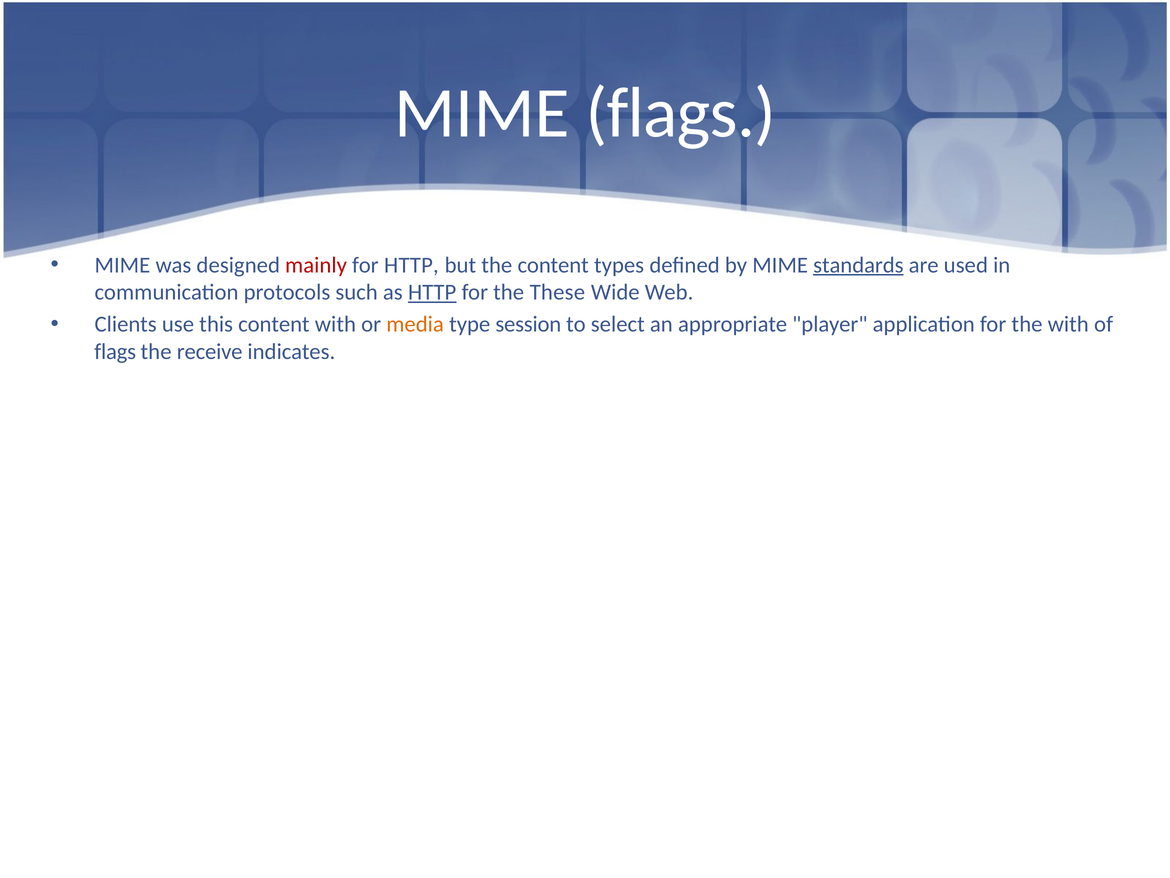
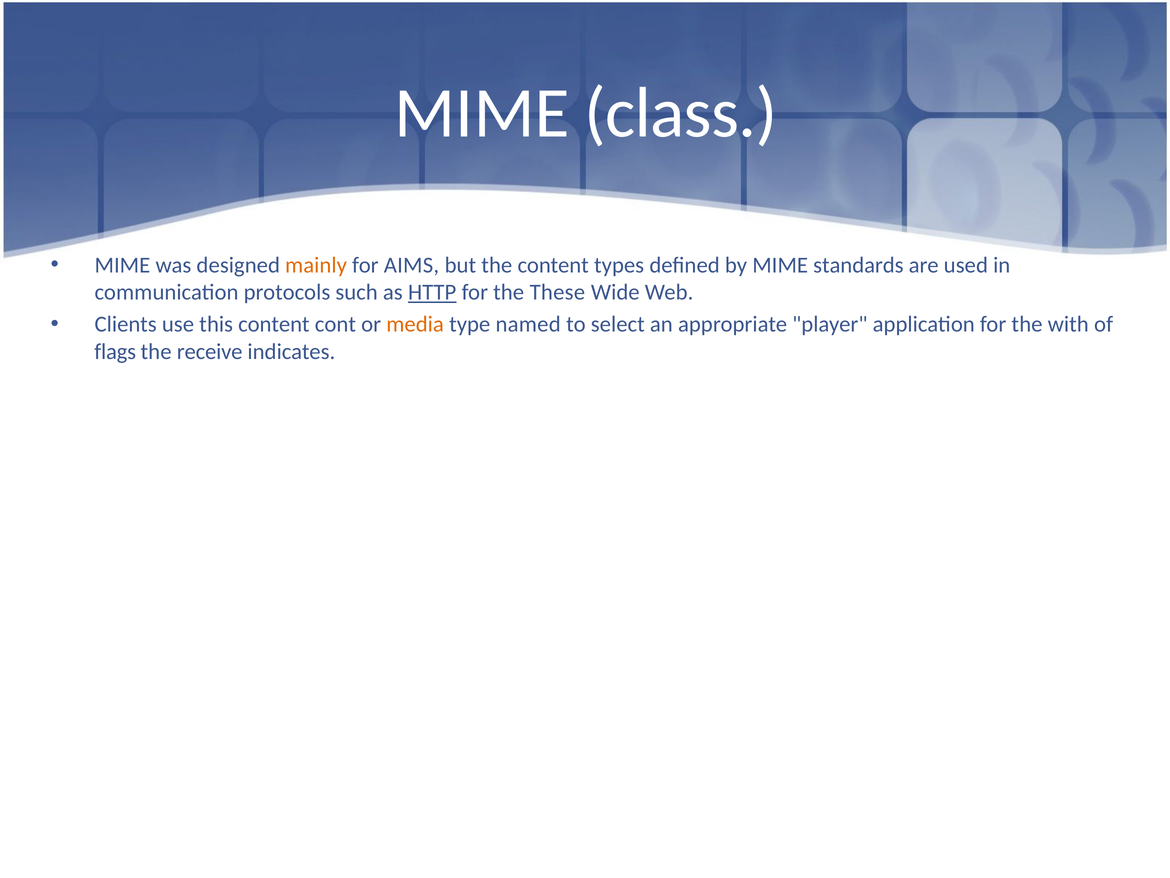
MIME flags: flags -> class
mainly colour: red -> orange
for HTTP: HTTP -> AIMS
standards underline: present -> none
content with: with -> cont
session: session -> named
